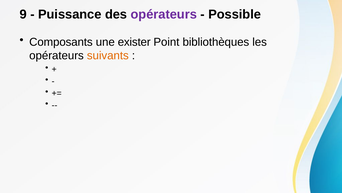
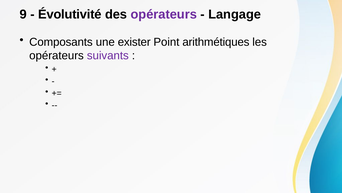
Puissance: Puissance -> Évolutivité
Possible: Possible -> Langage
bibliothèques: bibliothèques -> arithmétiques
suivants colour: orange -> purple
